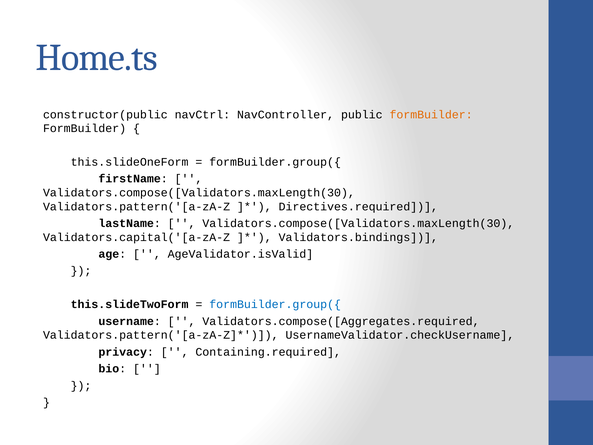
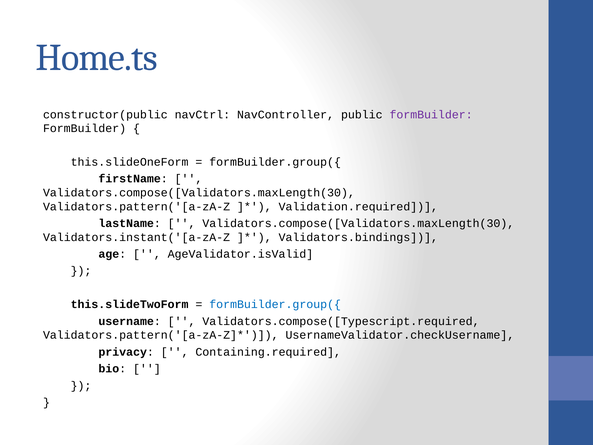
formBuilder at (431, 114) colour: orange -> purple
Directives.required: Directives.required -> Validation.required
Validators.capital('[a-zA-Z: Validators.capital('[a-zA-Z -> Validators.instant('[a-zA-Z
Validators.compose([Aggregates.required: Validators.compose([Aggregates.required -> Validators.compose([Typescript.required
